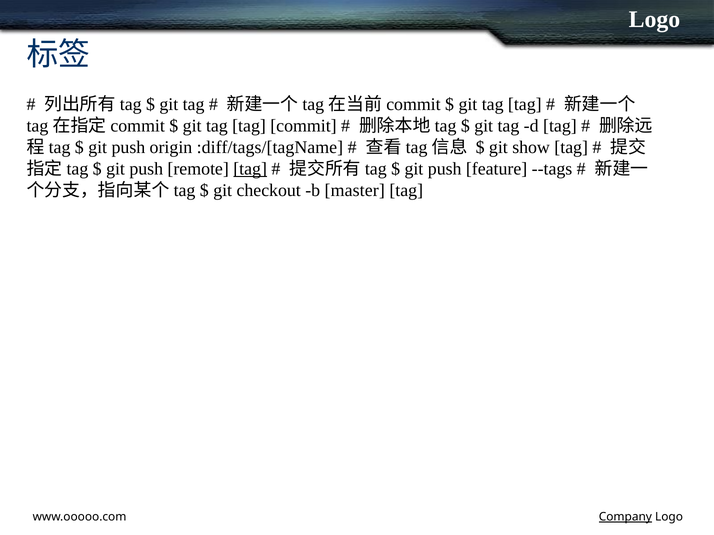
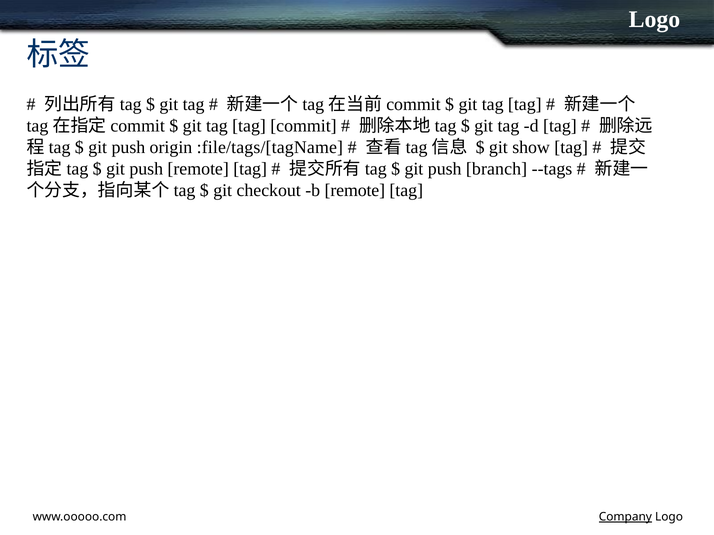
:diff/tags/[tagName: :diff/tags/[tagName -> :file/tags/[tagName
tag at (250, 169) underline: present -> none
feature: feature -> branch
b master: master -> remote
